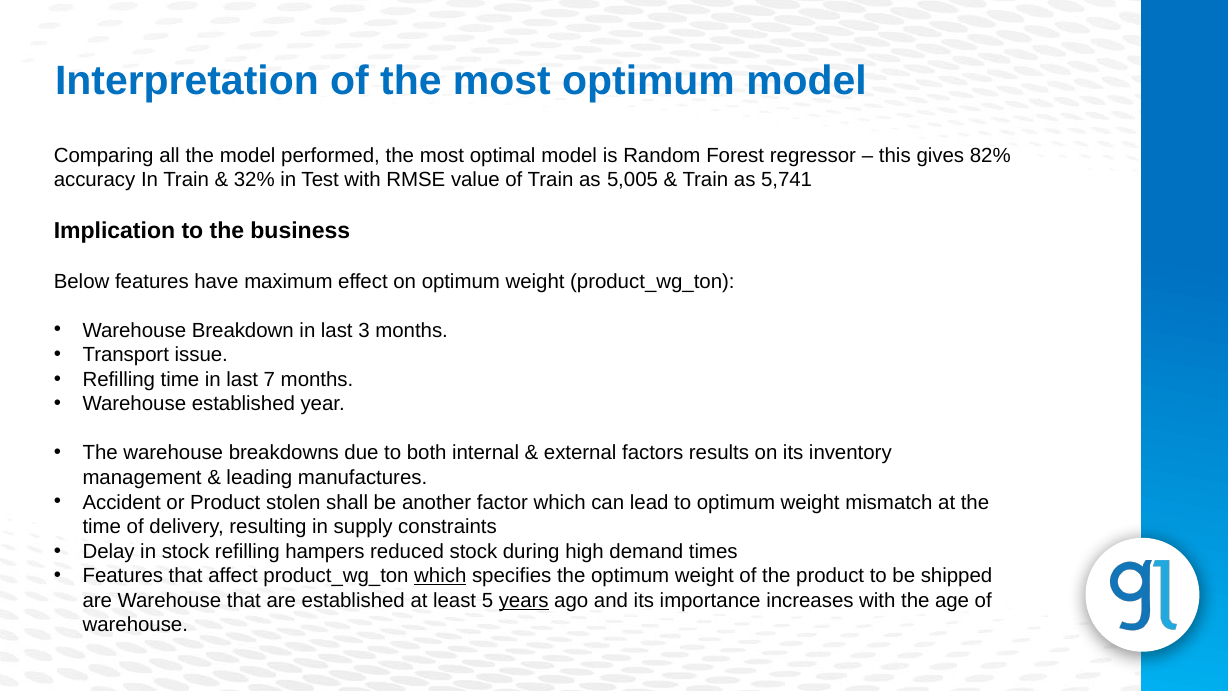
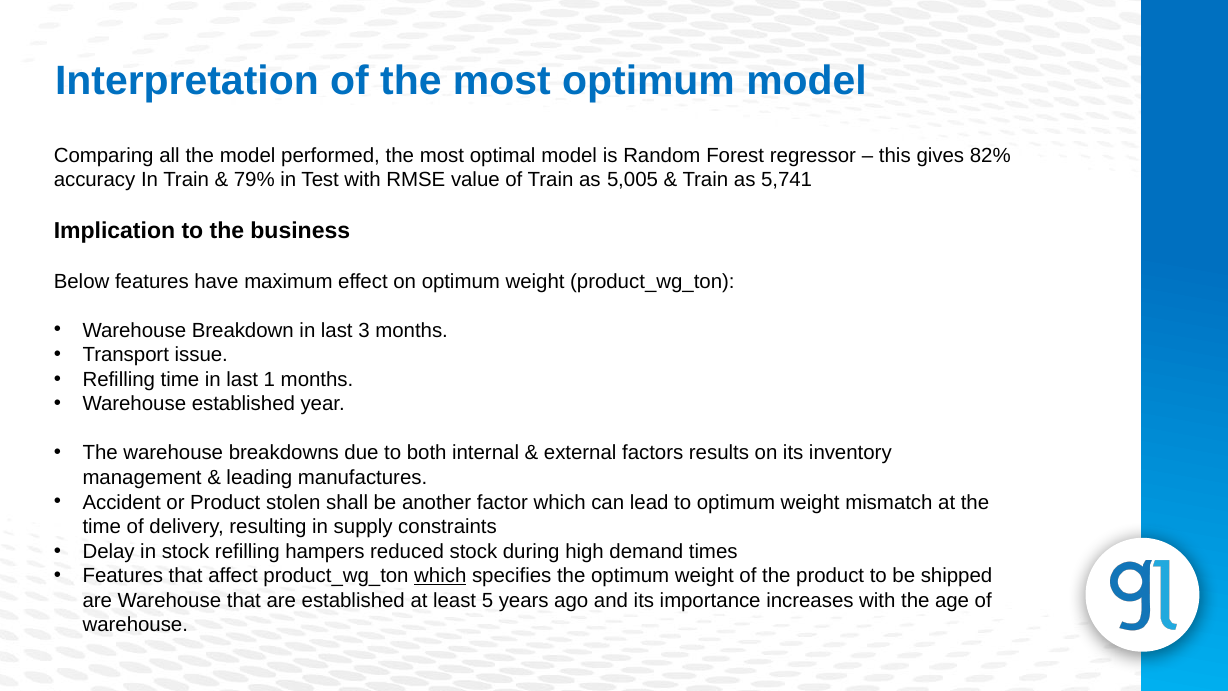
32%: 32% -> 79%
7: 7 -> 1
years underline: present -> none
